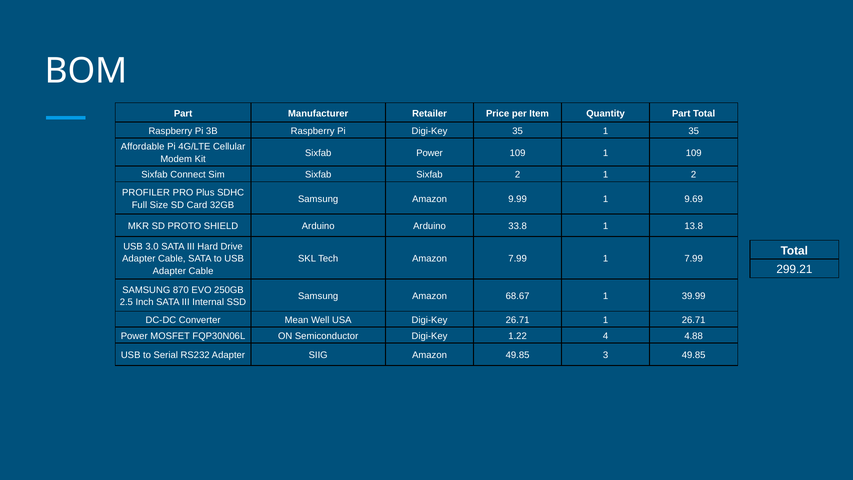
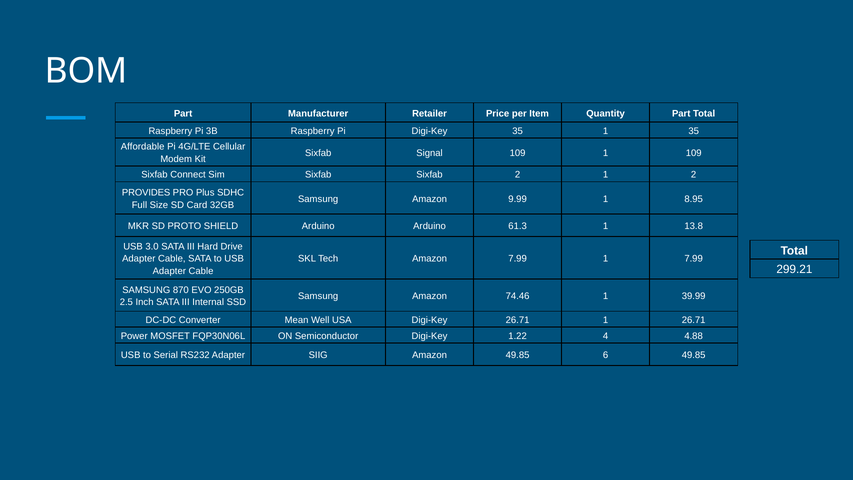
Sixfab Power: Power -> Signal
PROFILER: PROFILER -> PROVIDES
9.69: 9.69 -> 8.95
33.8: 33.8 -> 61.3
68.67: 68.67 -> 74.46
3: 3 -> 6
